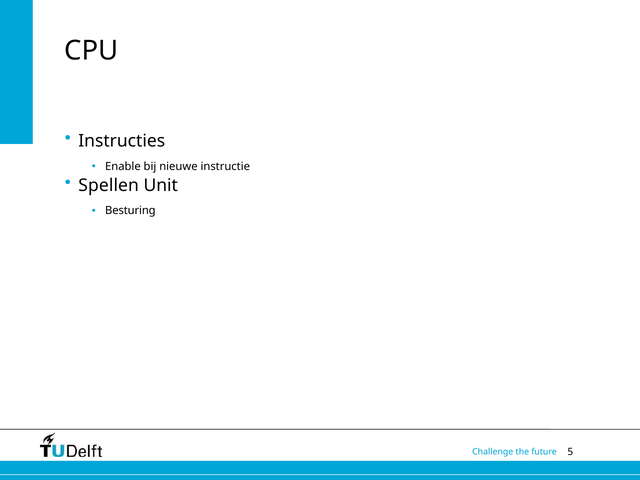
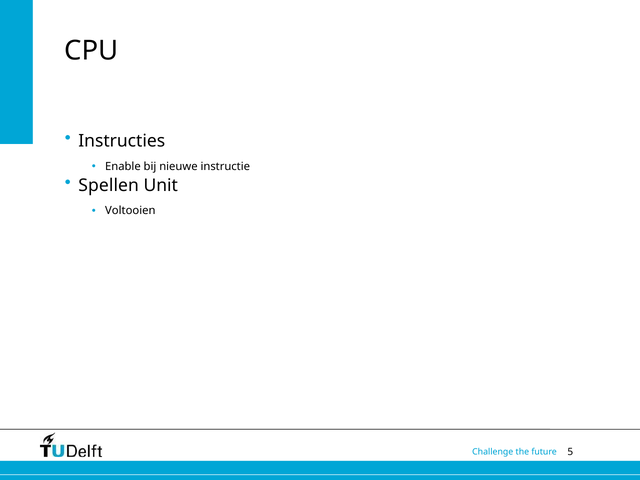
Besturing: Besturing -> Voltooien
